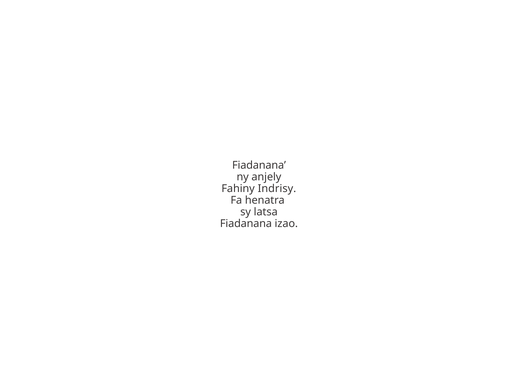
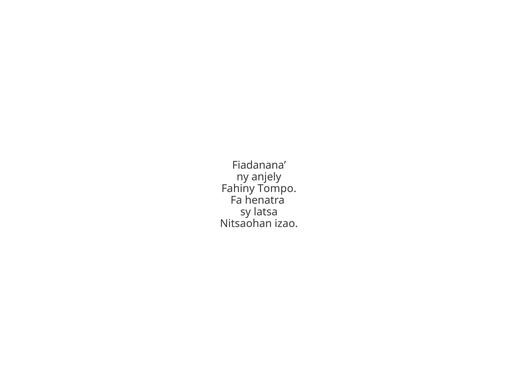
Indrisy: Indrisy -> Tompo
Fiadanana at (246, 223): Fiadanana -> Nitsaohan
